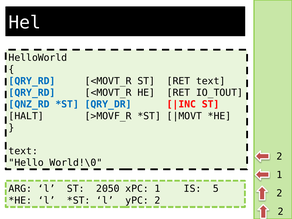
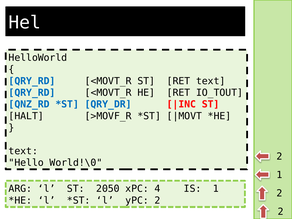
xPC 1: 1 -> 4
IS 5: 5 -> 1
